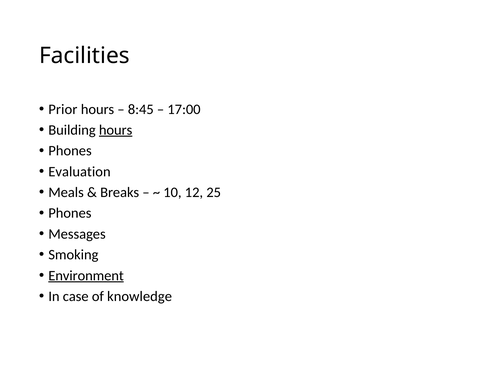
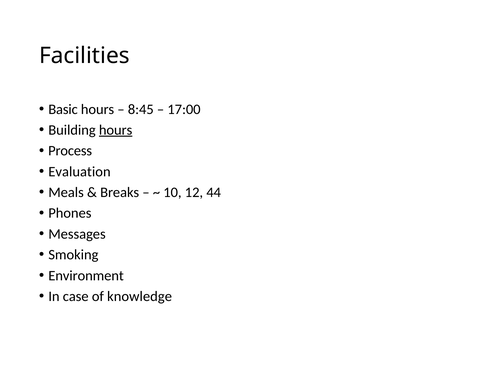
Prior: Prior -> Basic
Phones at (70, 151): Phones -> Process
25: 25 -> 44
Environment underline: present -> none
